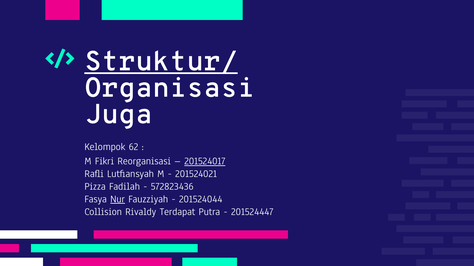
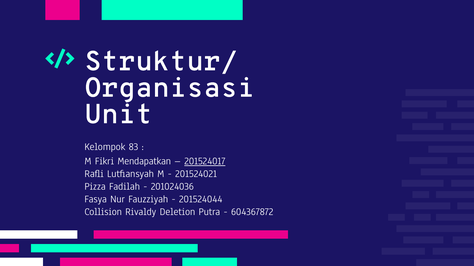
Struktur/ underline: present -> none
Juga: Juga -> Unit
62: 62 -> 83
Reorganisasi: Reorganisasi -> Mendapatkan
572823436: 572823436 -> 201024036
Nur underline: present -> none
Terdapat: Terdapat -> Deletion
201524447: 201524447 -> 604367872
